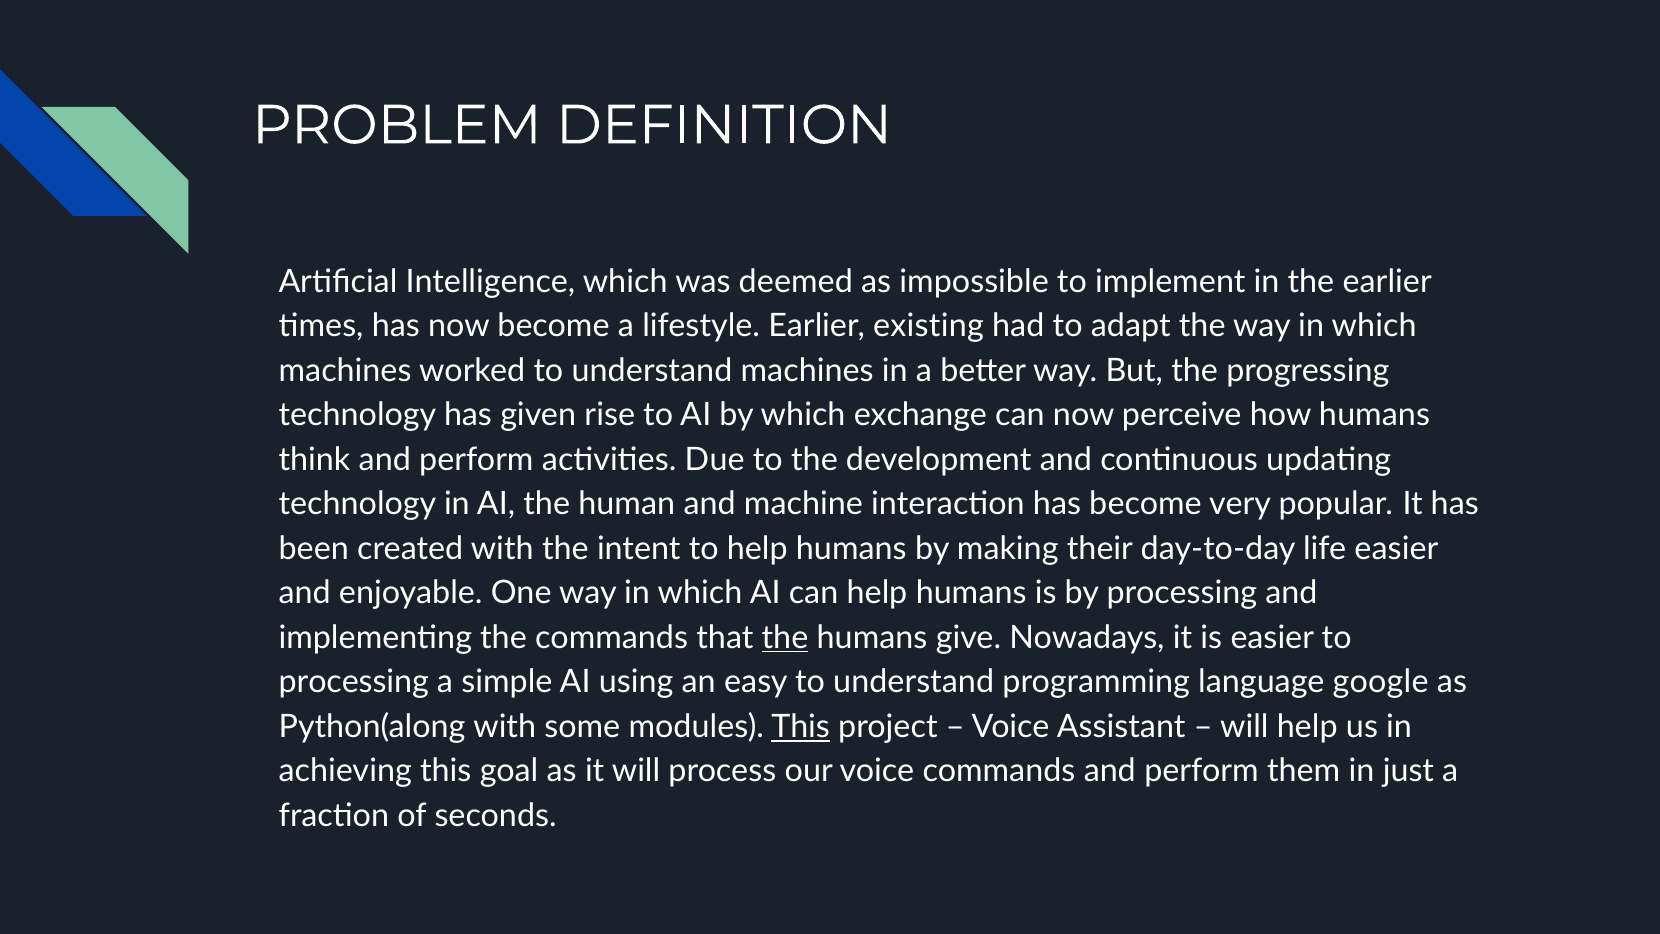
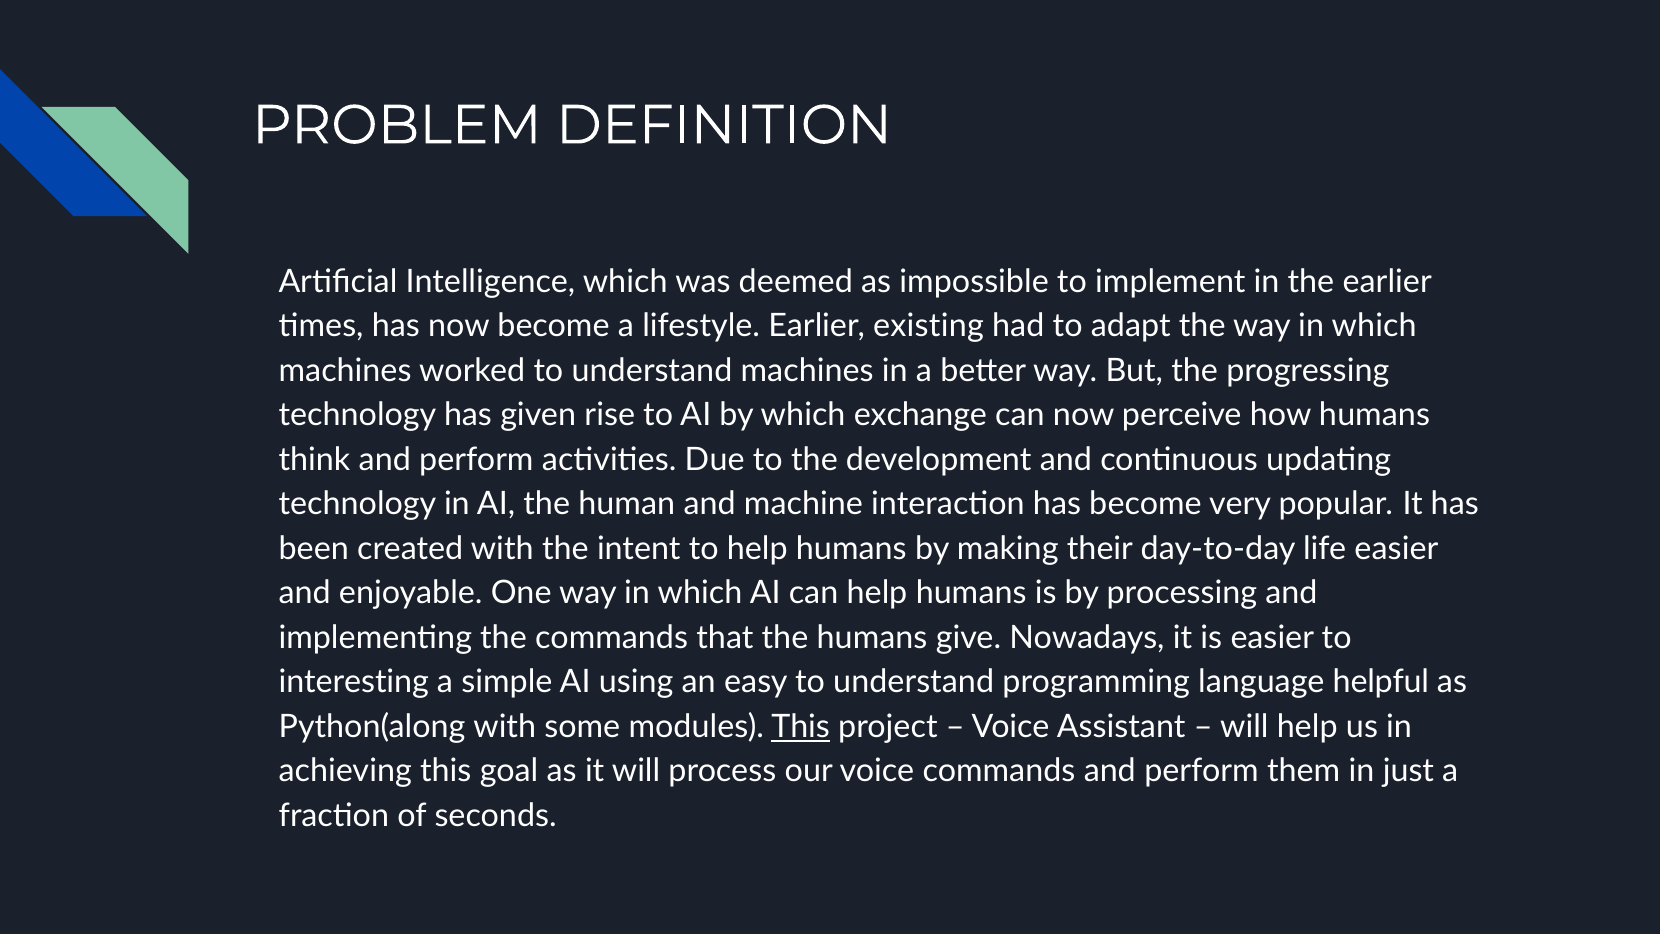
the at (785, 637) underline: present -> none
processing at (354, 682): processing -> interesting
google: google -> helpful
